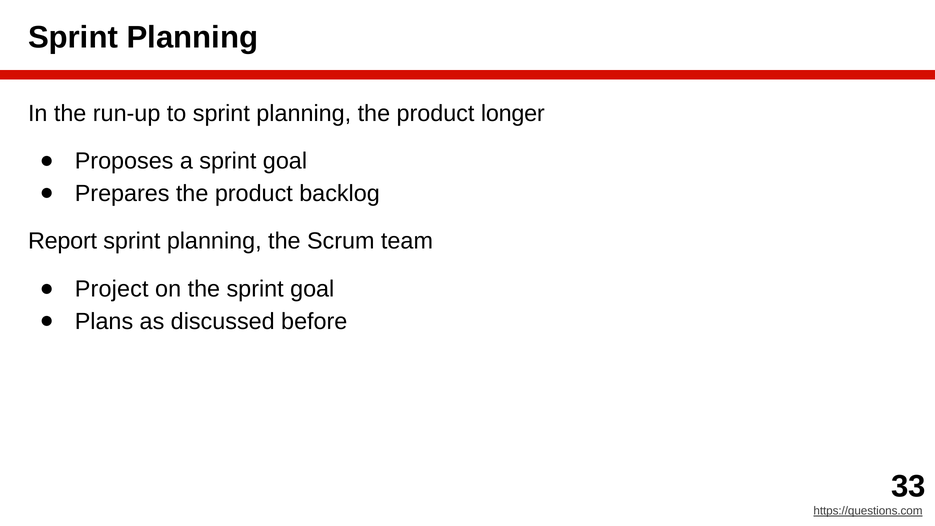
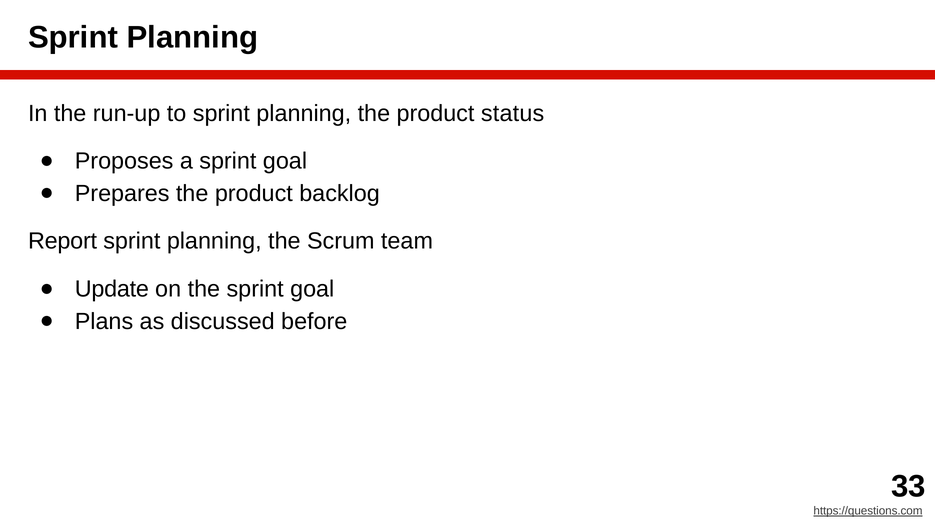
longer: longer -> status
Project: Project -> Update
